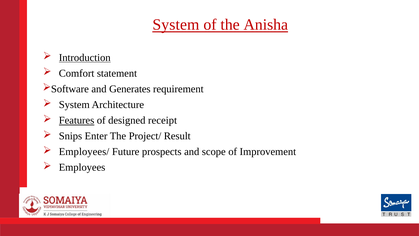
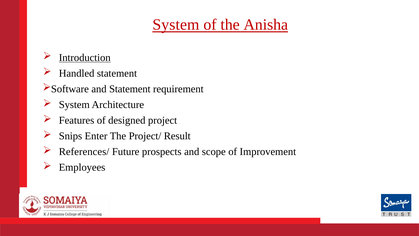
Comfort: Comfort -> Handled
and Generates: Generates -> Statement
Features underline: present -> none
receipt: receipt -> project
Employees/: Employees/ -> References/
